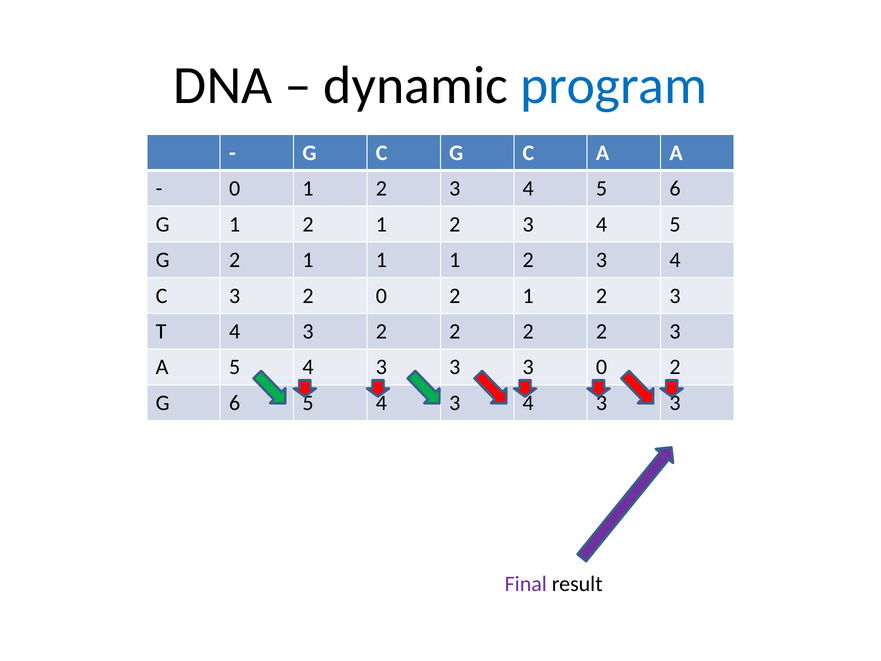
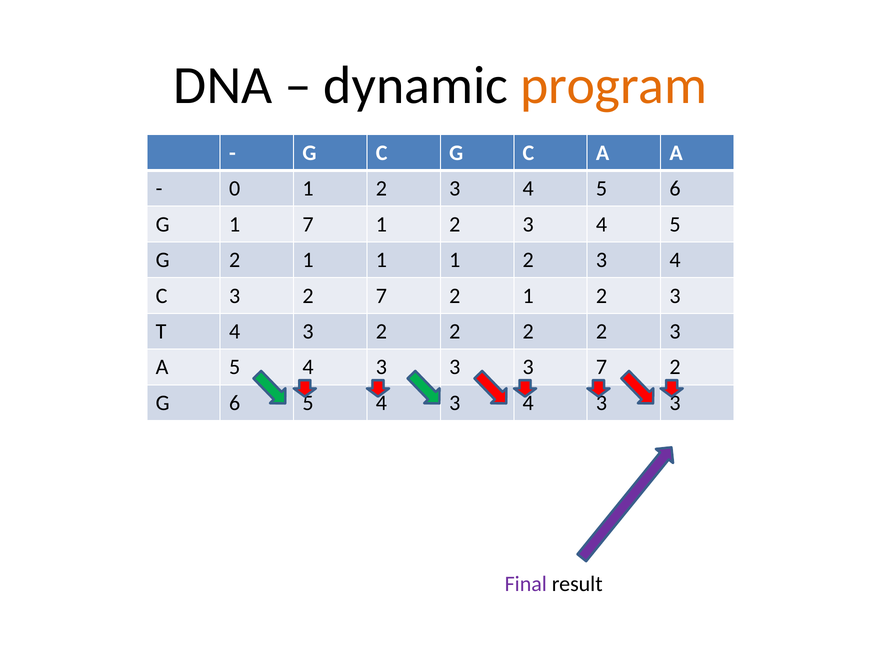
program colour: blue -> orange
G 1 2: 2 -> 7
2 0: 0 -> 7
3 0: 0 -> 7
